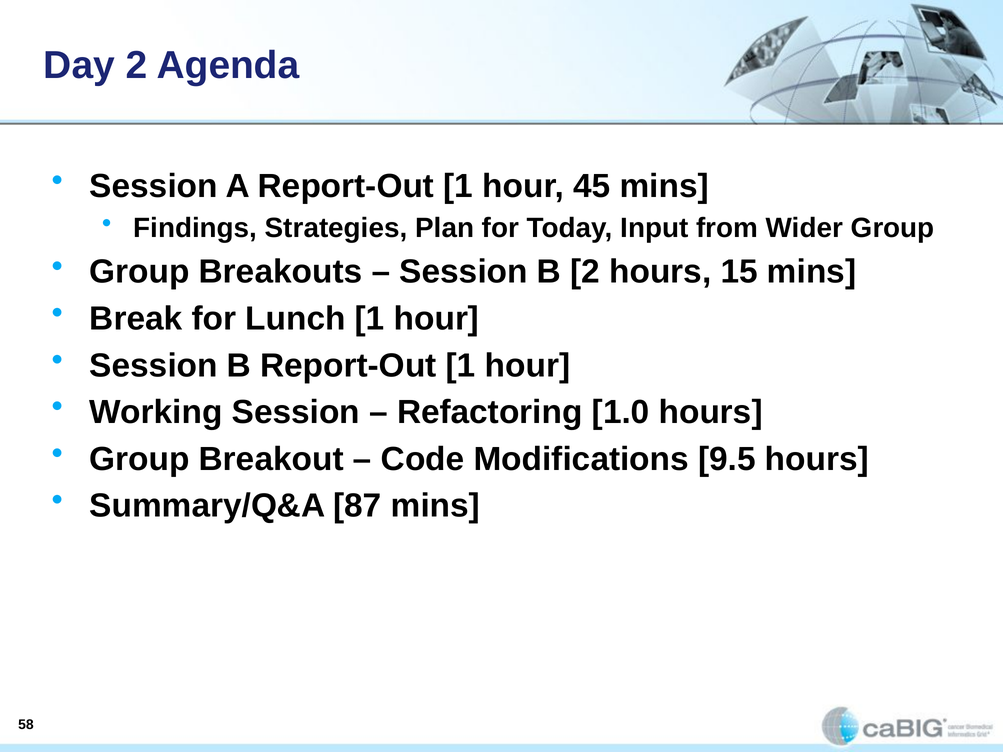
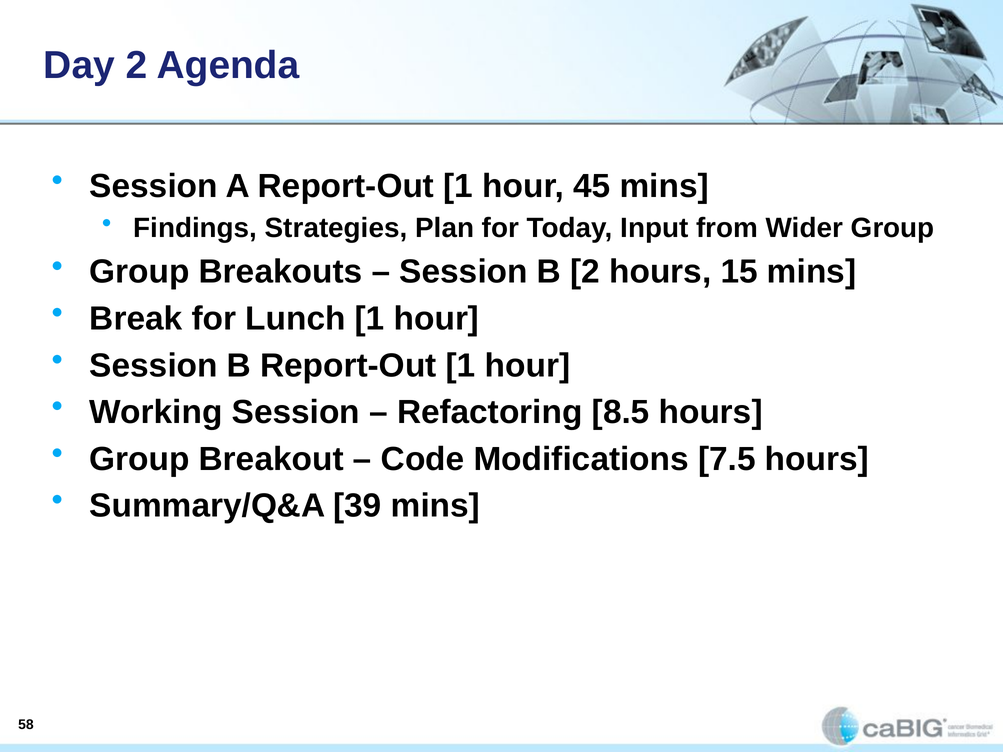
1.0: 1.0 -> 8.5
9.5: 9.5 -> 7.5
87: 87 -> 39
